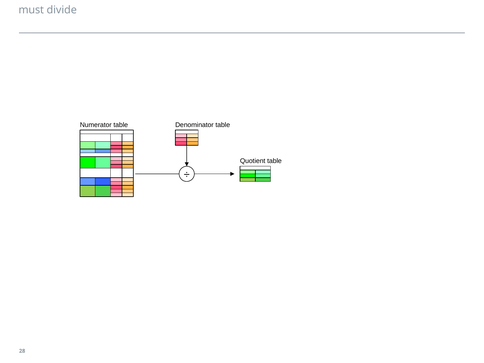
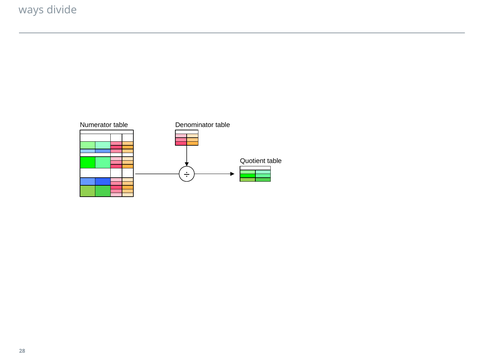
must: must -> ways
